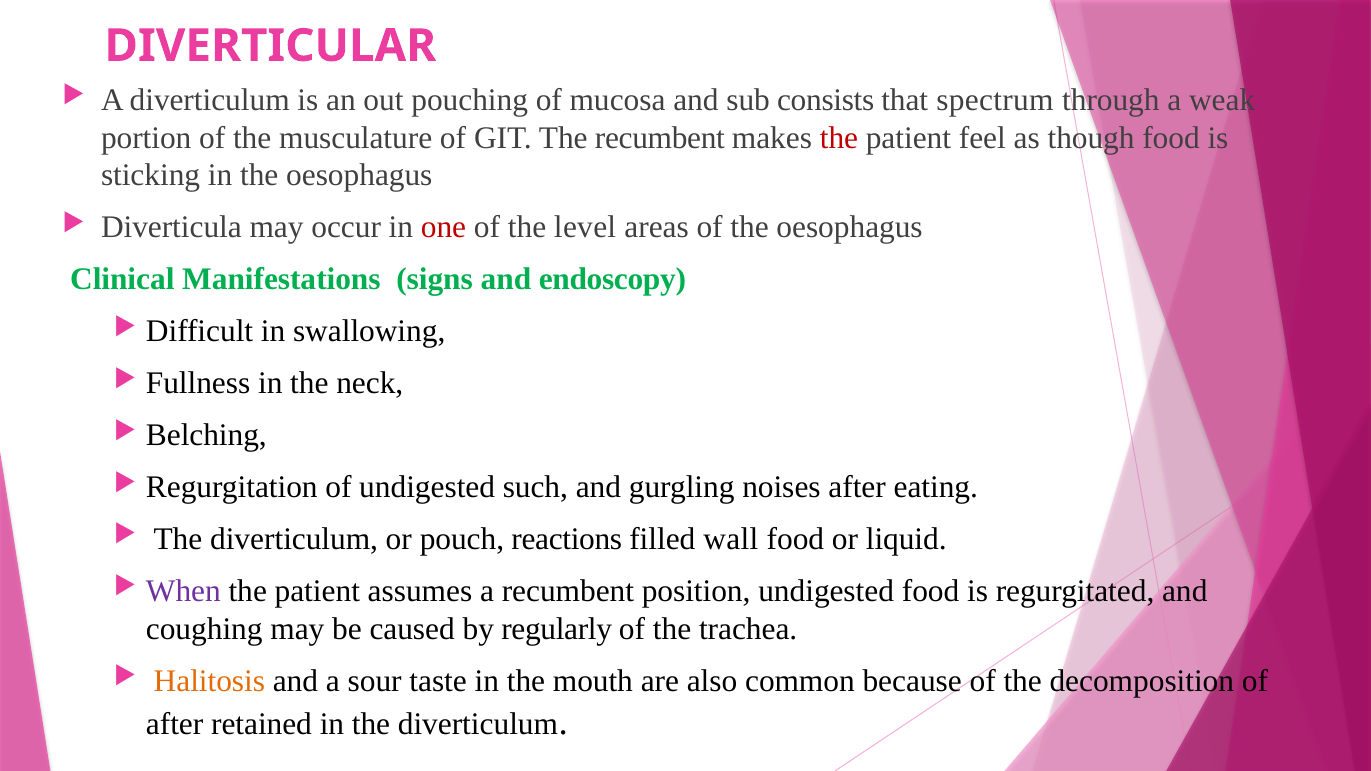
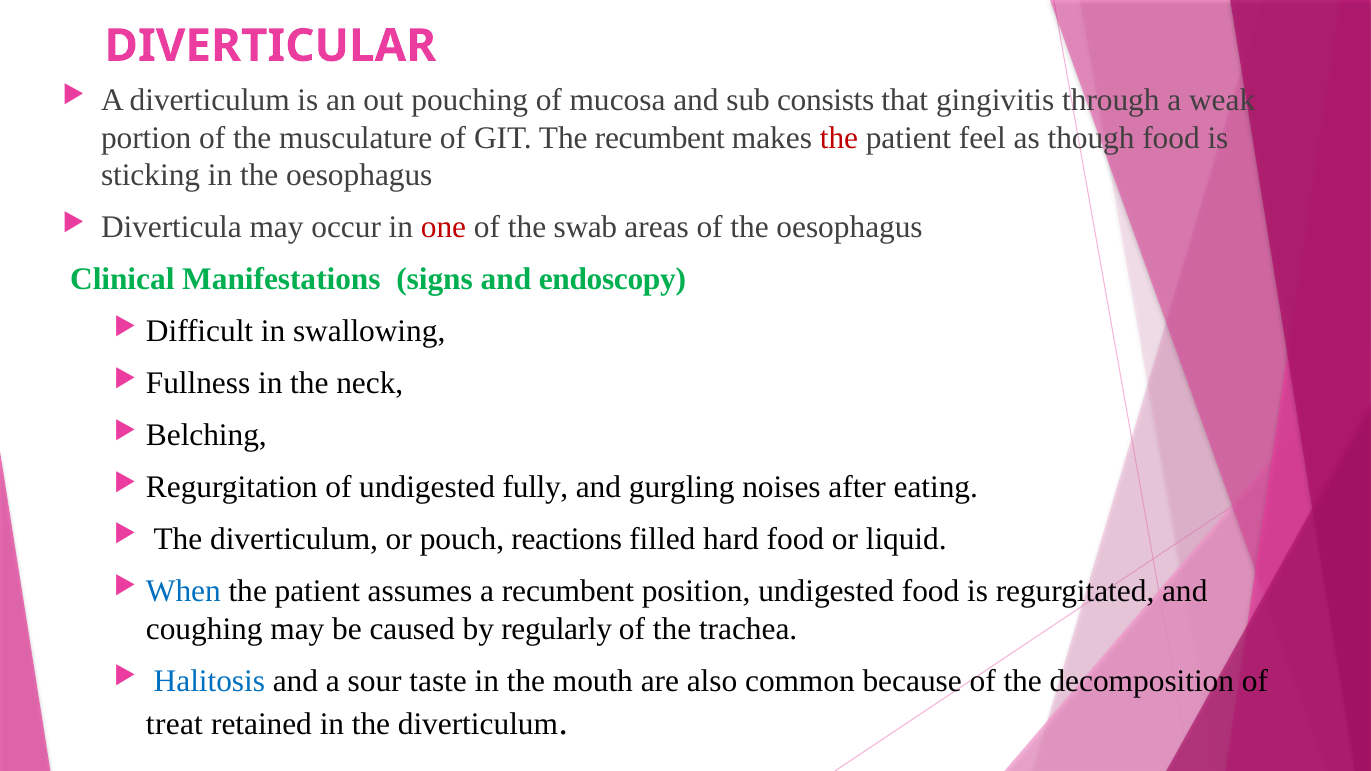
spectrum: spectrum -> gingivitis
level: level -> swab
such: such -> fully
wall: wall -> hard
When colour: purple -> blue
Halitosis colour: orange -> blue
after at (175, 724): after -> treat
